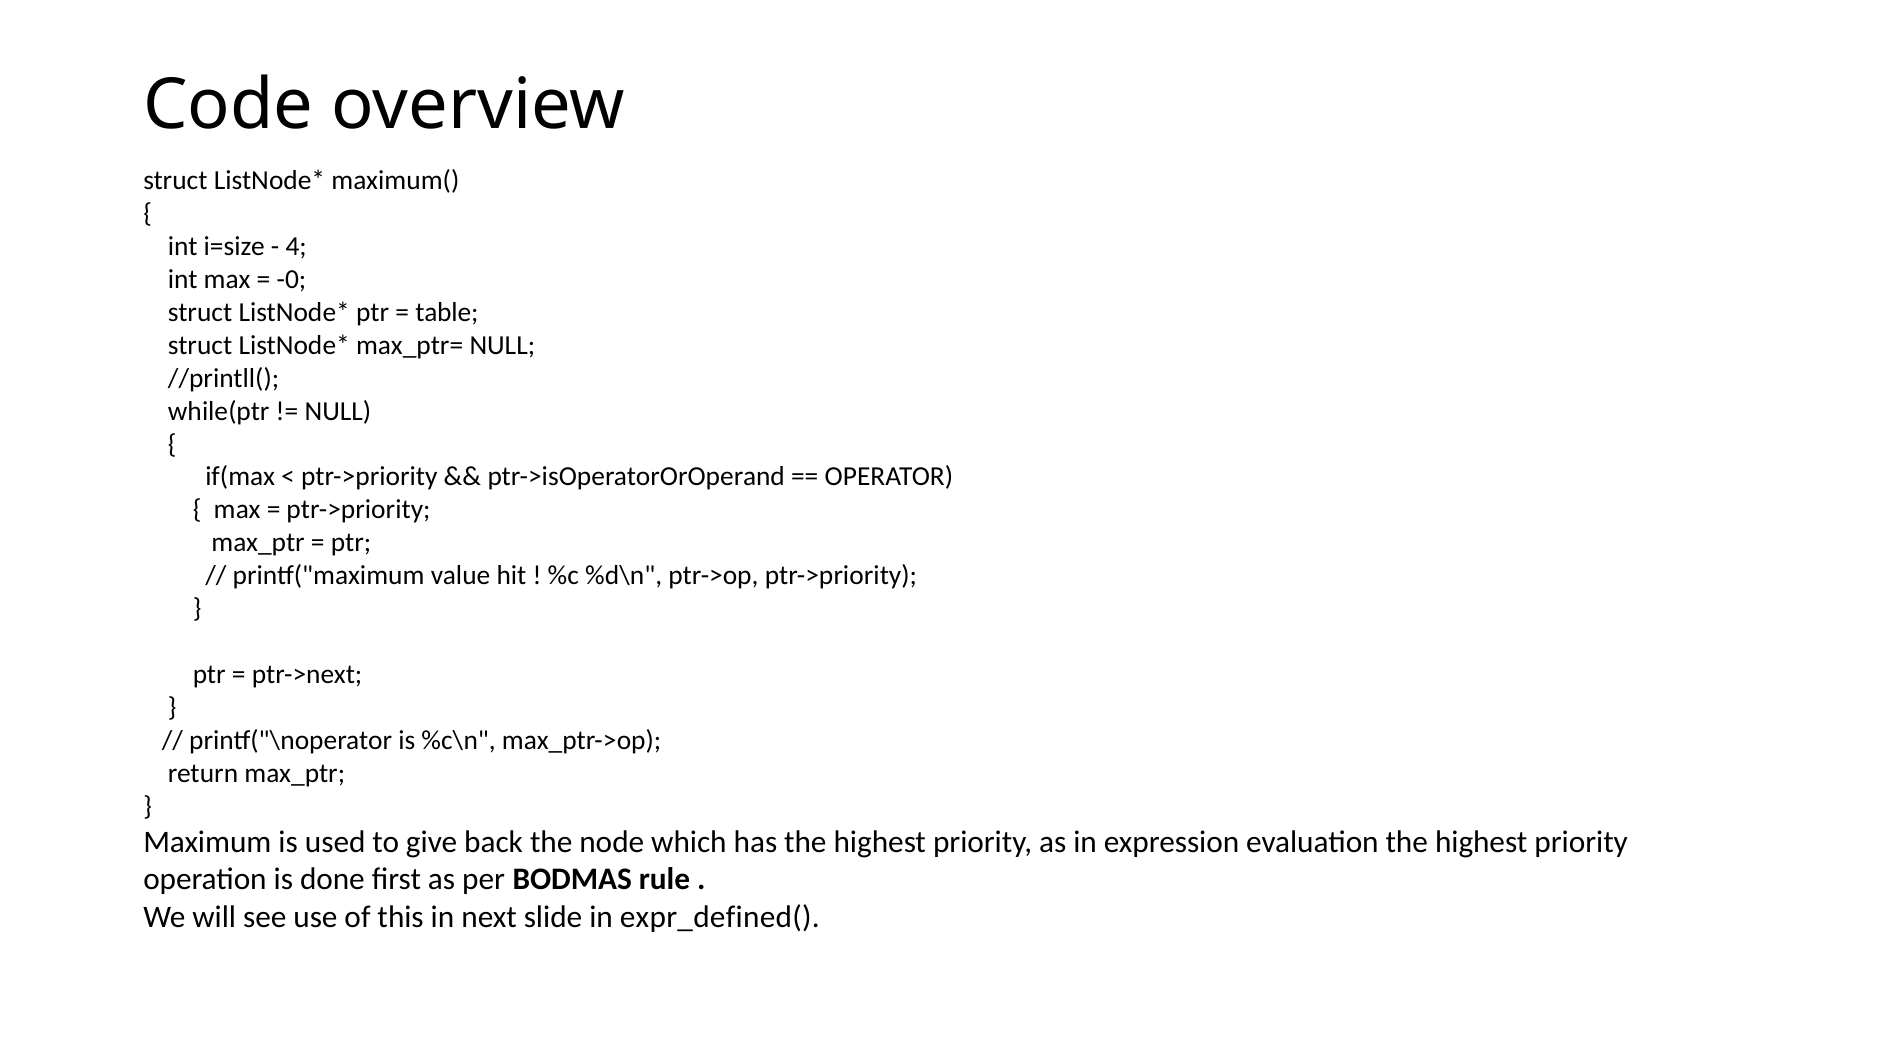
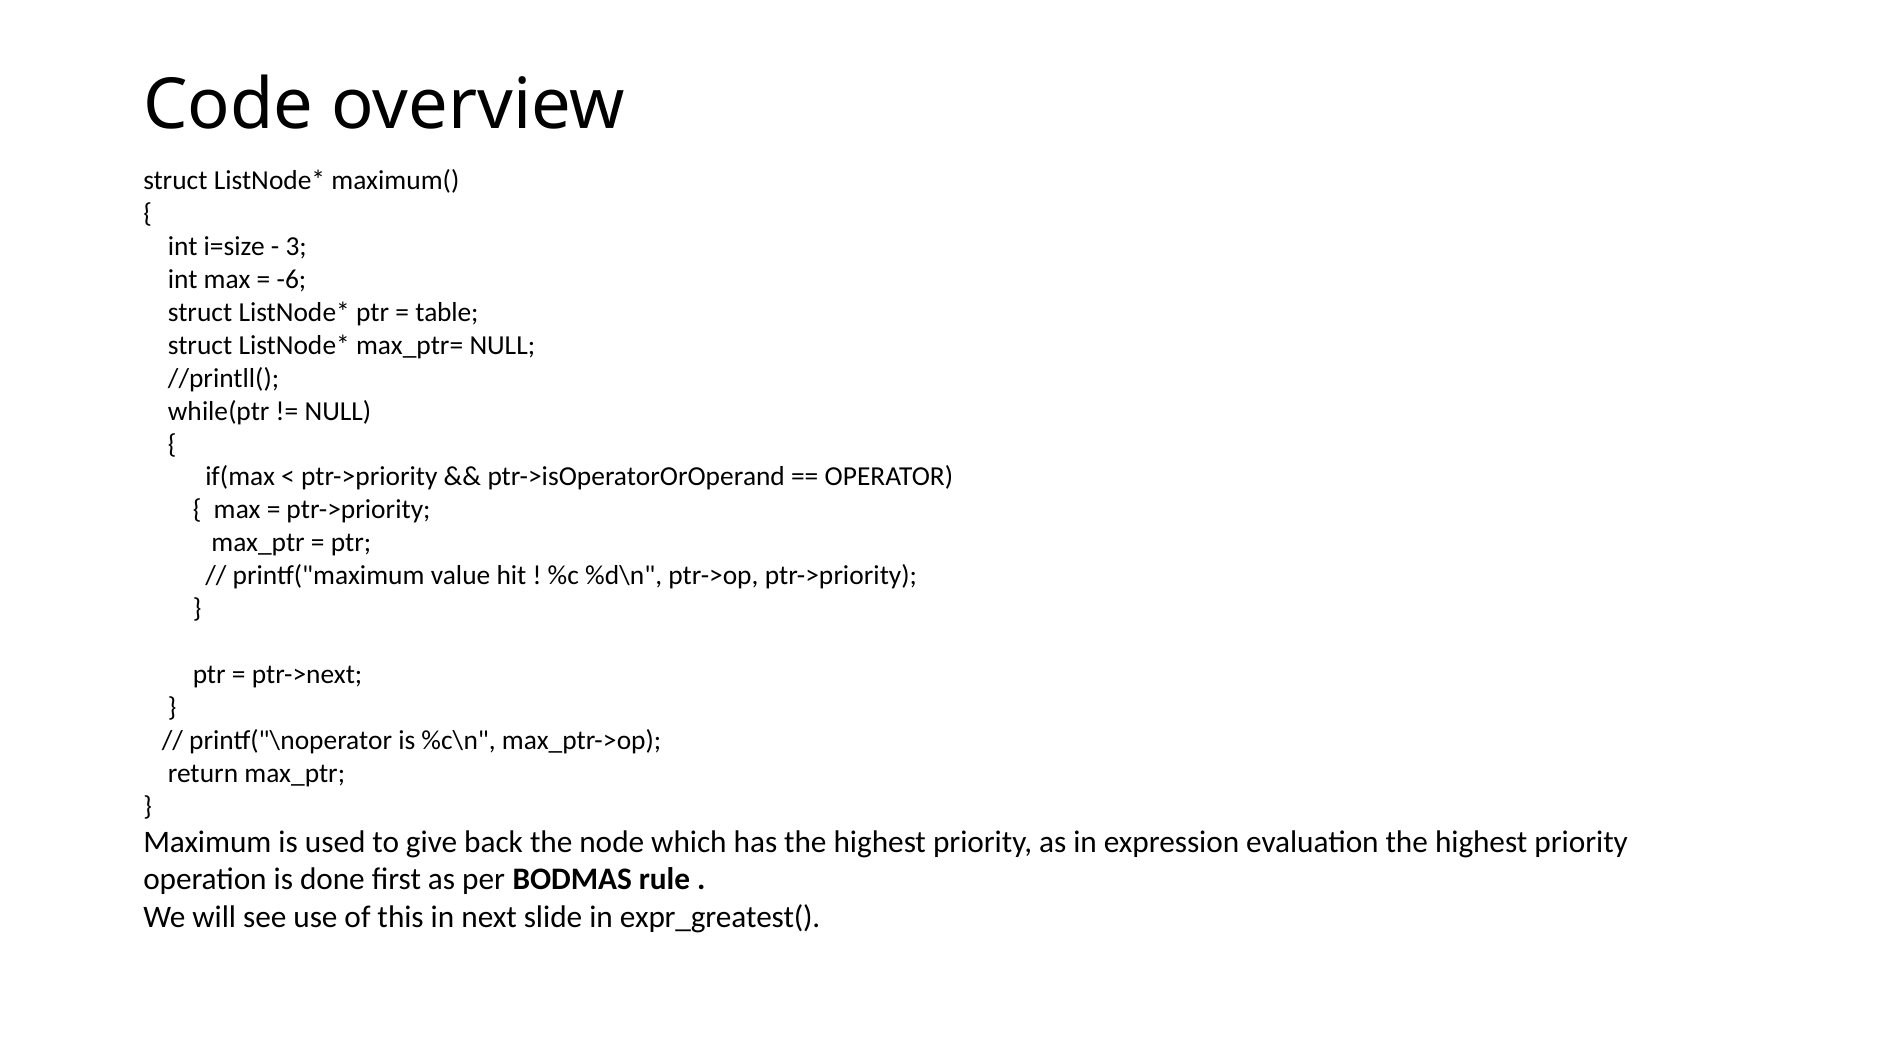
4: 4 -> 3
-0: -0 -> -6
expr_defined(: expr_defined( -> expr_greatest(
